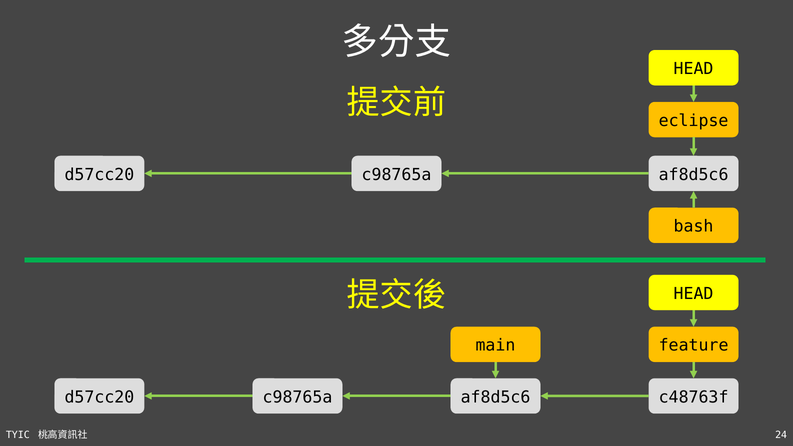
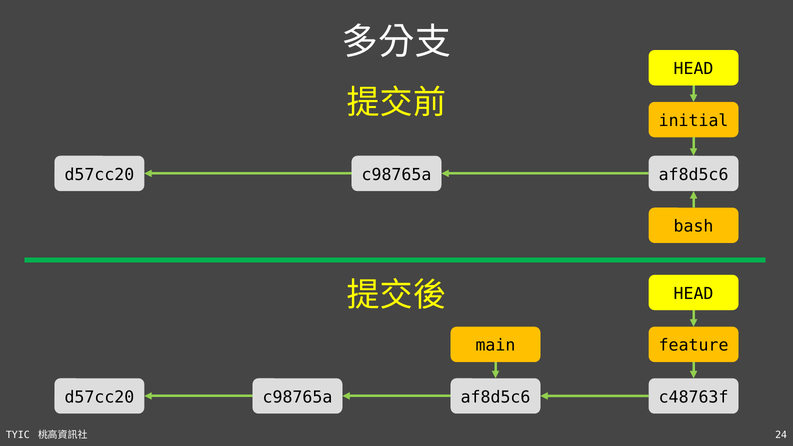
eclipse: eclipse -> initial
